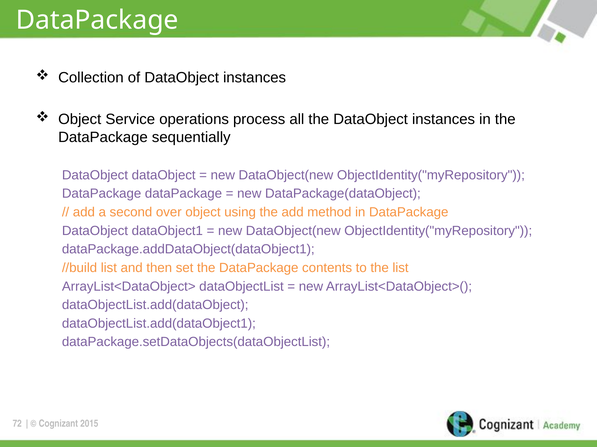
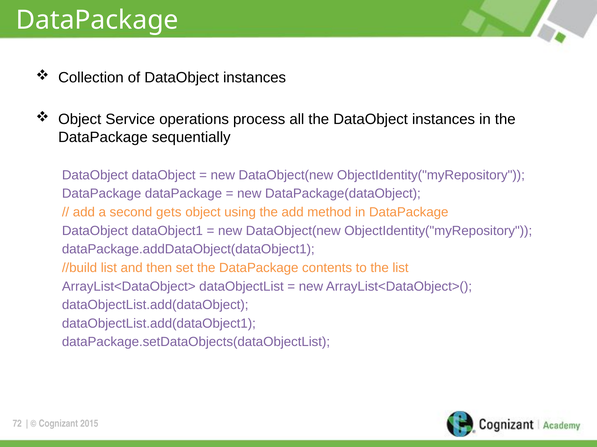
over: over -> gets
